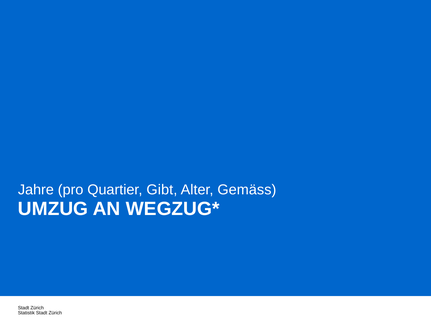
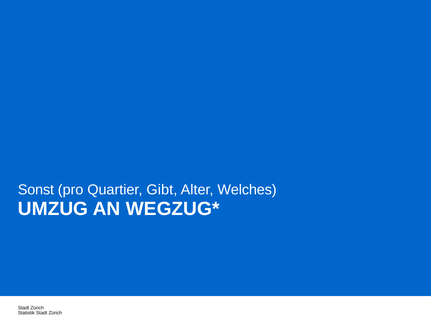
Jahre: Jahre -> Sonst
Gemäss: Gemäss -> Welches
